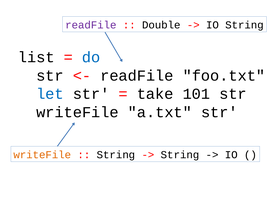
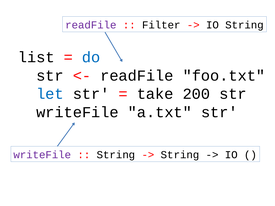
Double: Double -> Filter
101: 101 -> 200
writeFile at (42, 155) colour: orange -> purple
